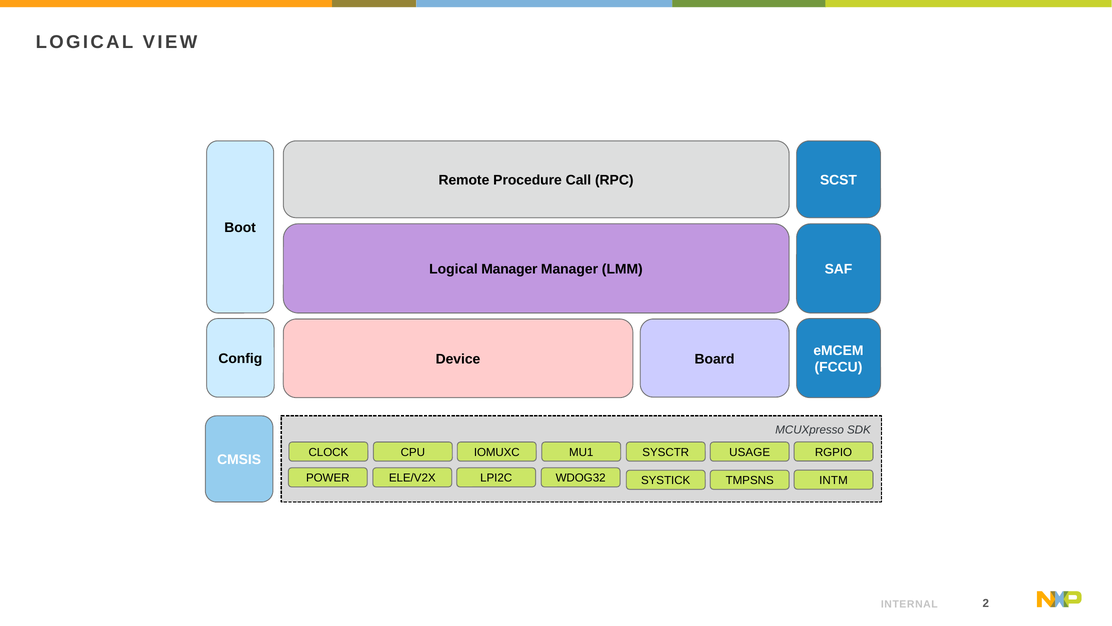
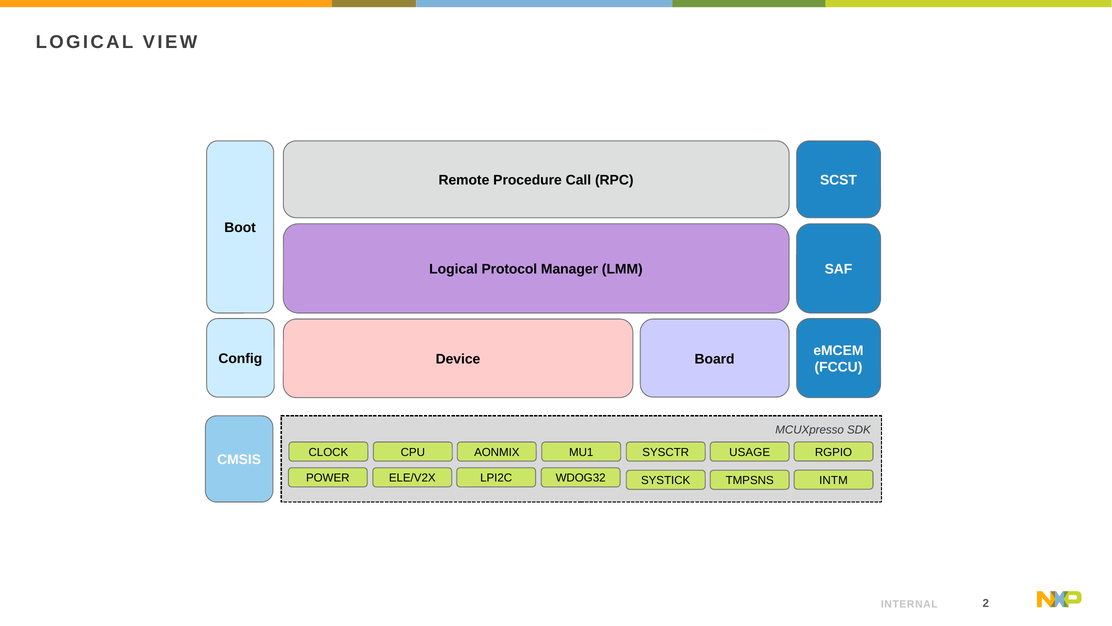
Logical Manager: Manager -> Protocol
IOMUXC: IOMUXC -> AONMIX
